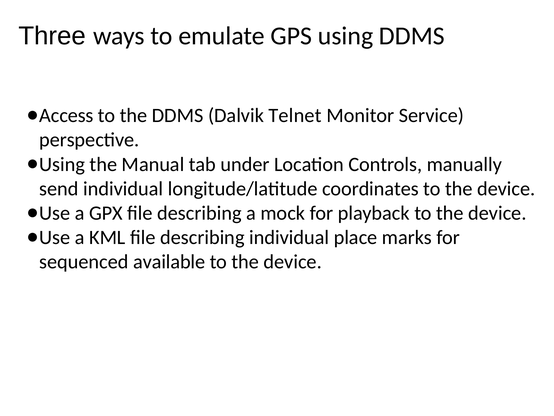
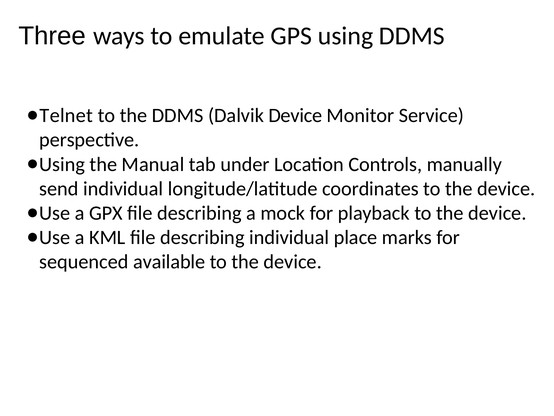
Access: Access -> Telnet
Dalvik Telnet: Telnet -> Device
